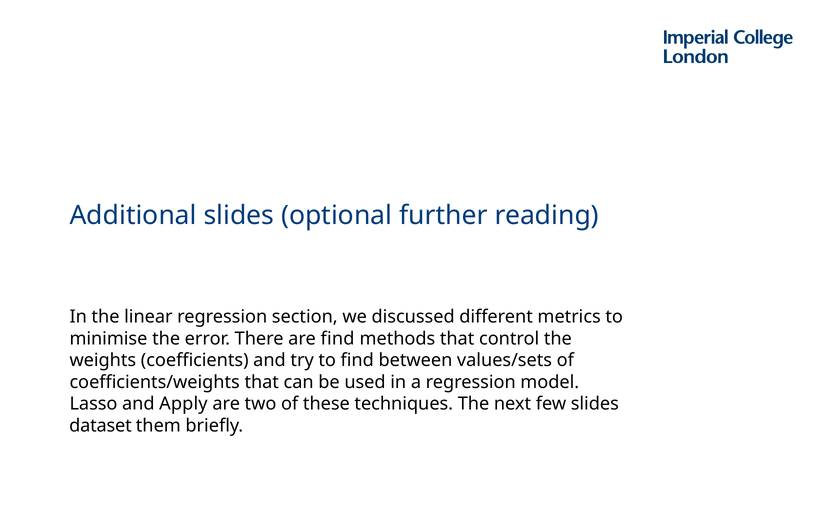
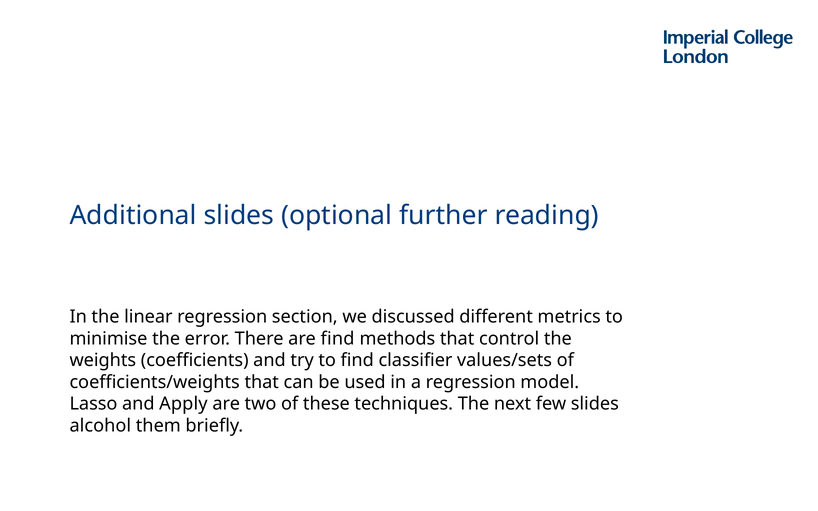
between: between -> classifier
dataset: dataset -> alcohol
